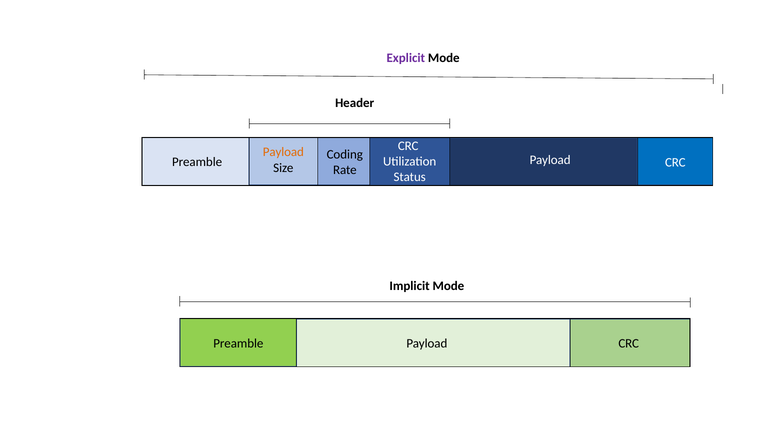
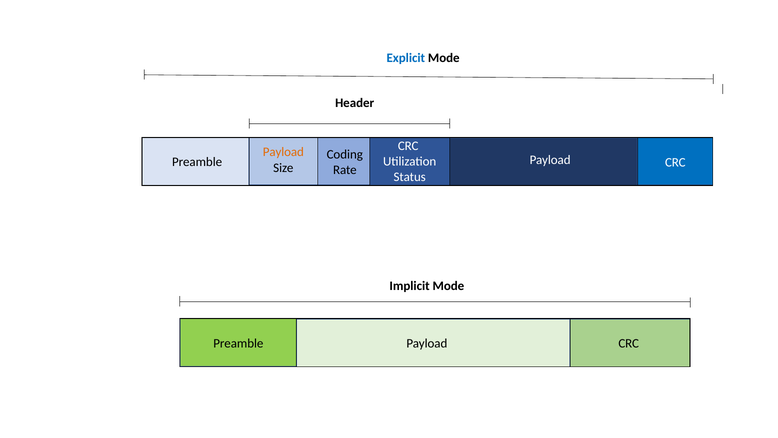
Explicit colour: purple -> blue
